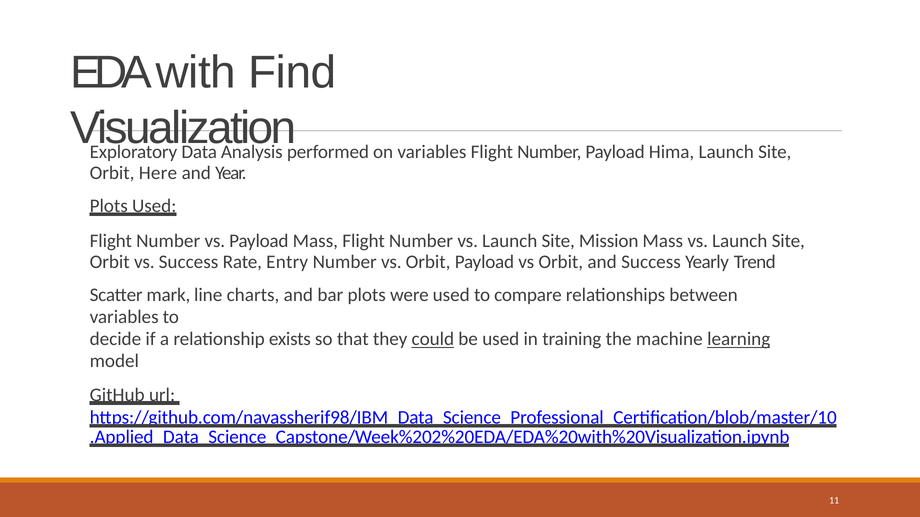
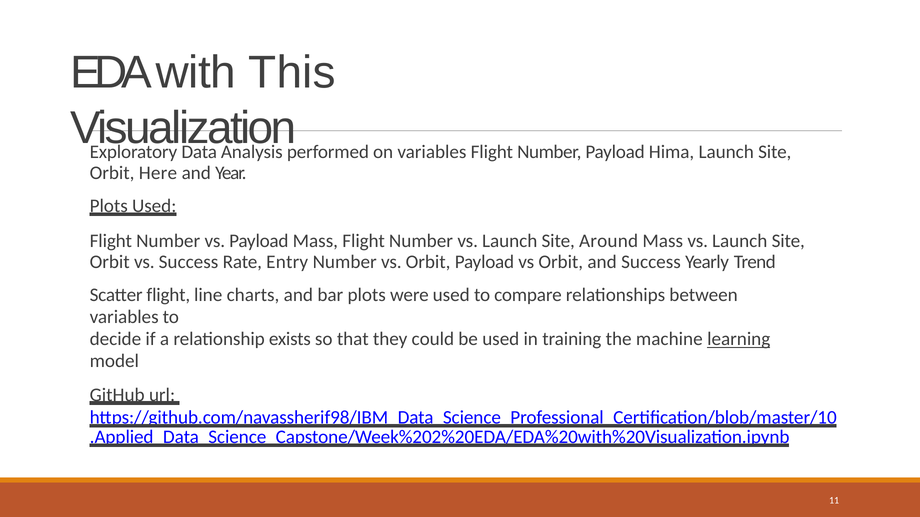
Find: Find -> This
Mission: Mission -> Around
Scatter mark: mark -> flight
could underline: present -> none
